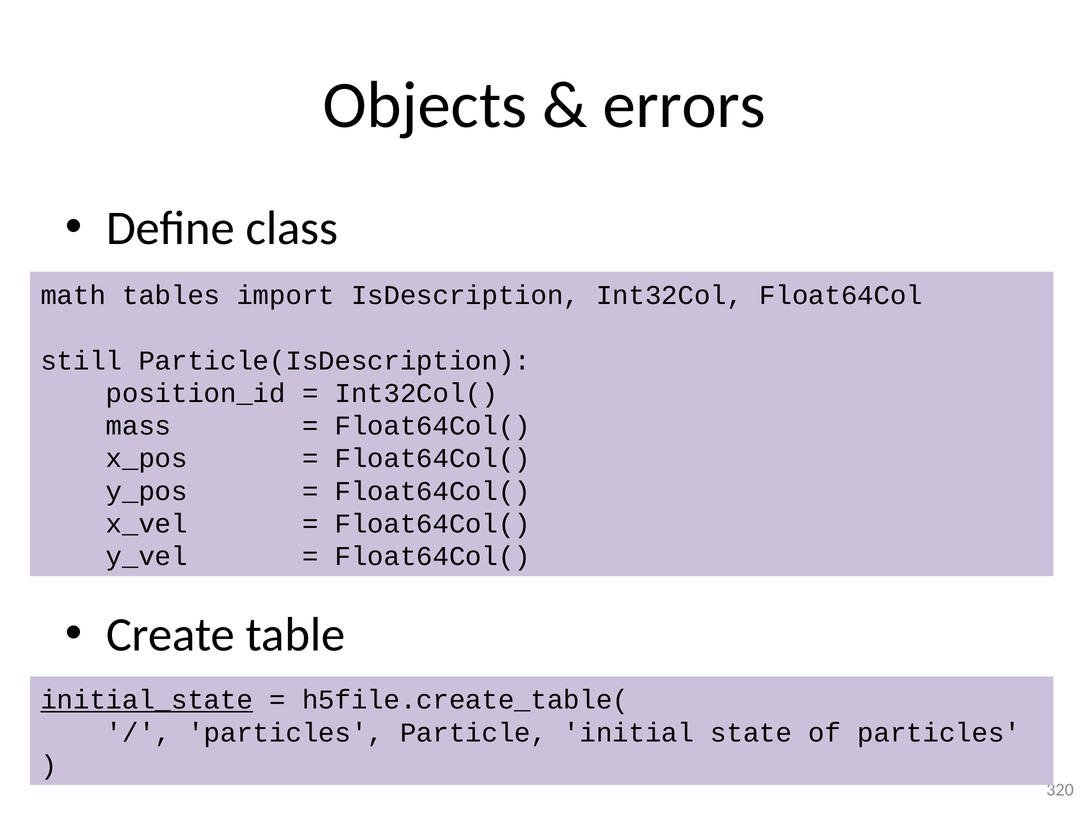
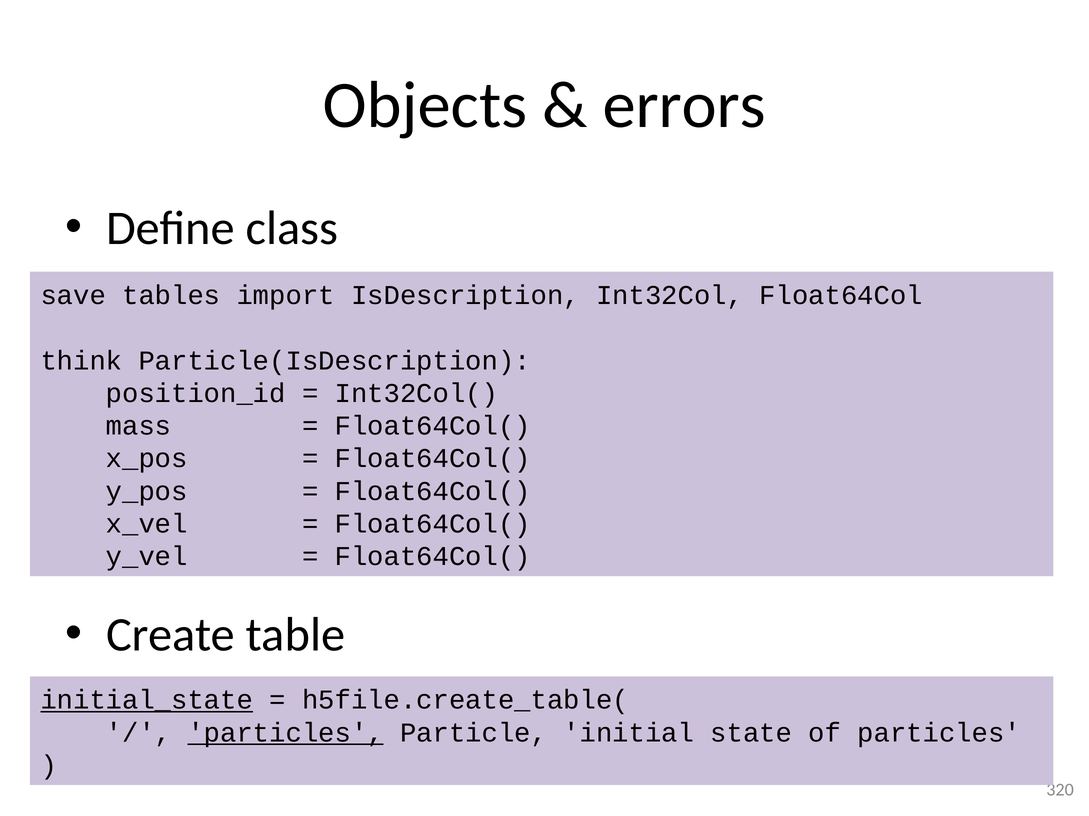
math: math -> save
still: still -> think
particles at (286, 733) underline: none -> present
